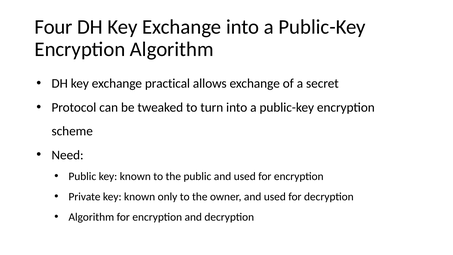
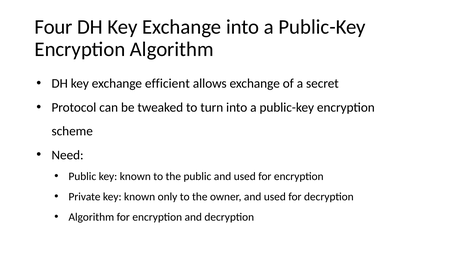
practical: practical -> efficient
